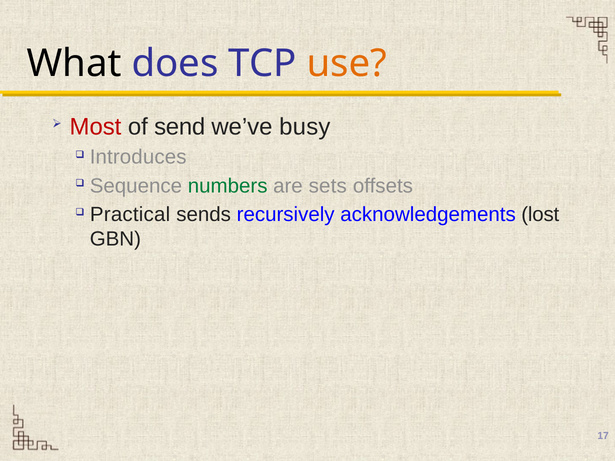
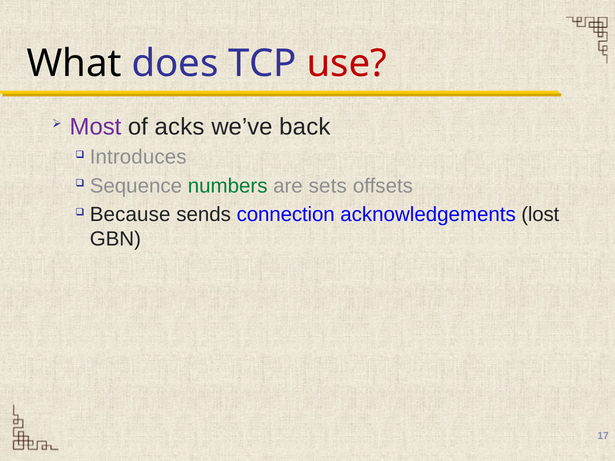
use colour: orange -> red
Most colour: red -> purple
send: send -> acks
busy: busy -> back
Practical: Practical -> Because
recursively: recursively -> connection
